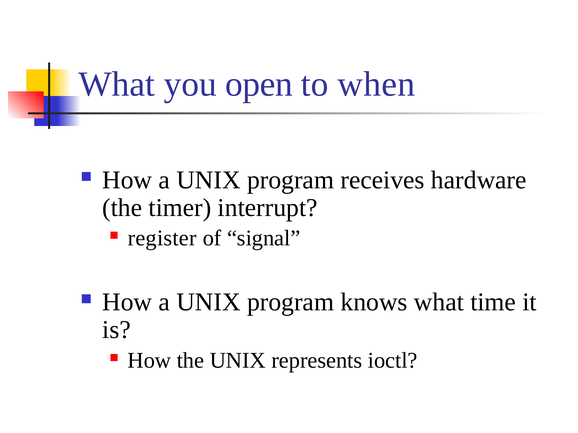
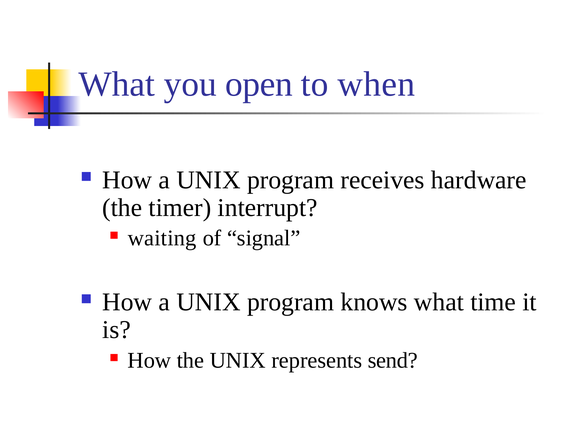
register: register -> waiting
ioctl: ioctl -> send
